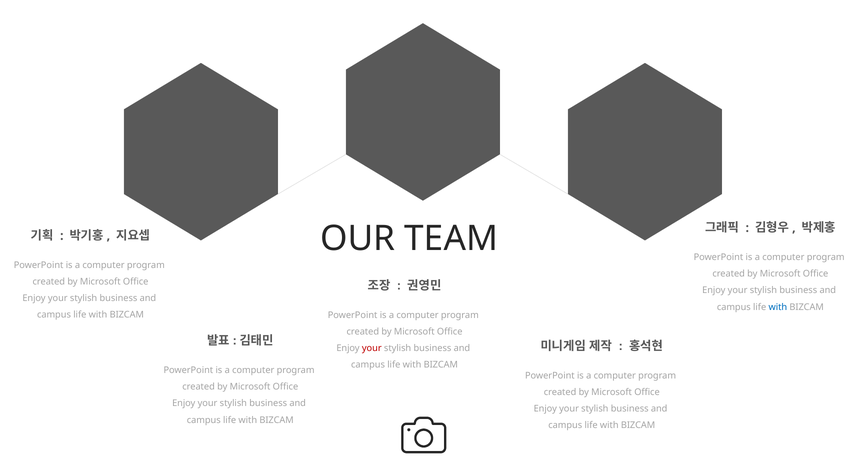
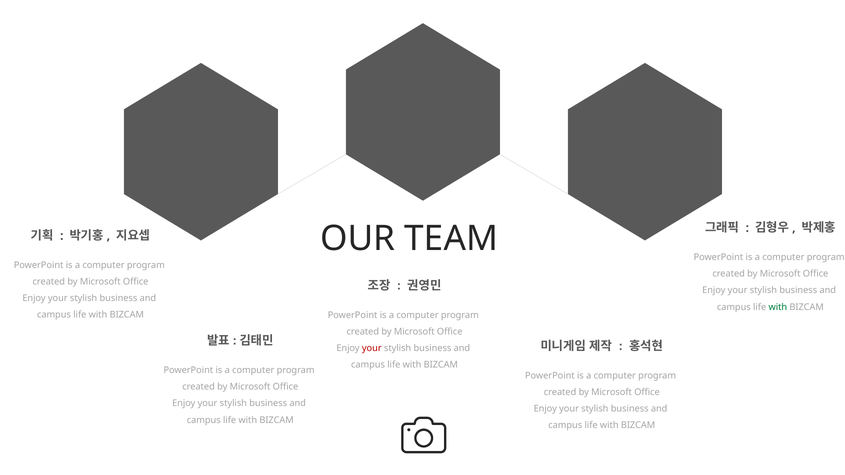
with at (778, 307) colour: blue -> green
